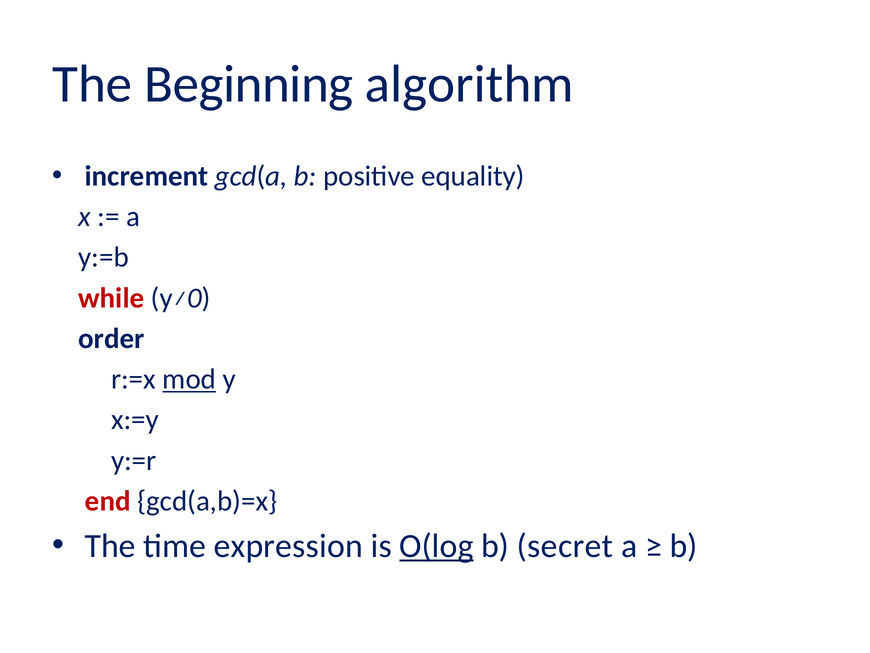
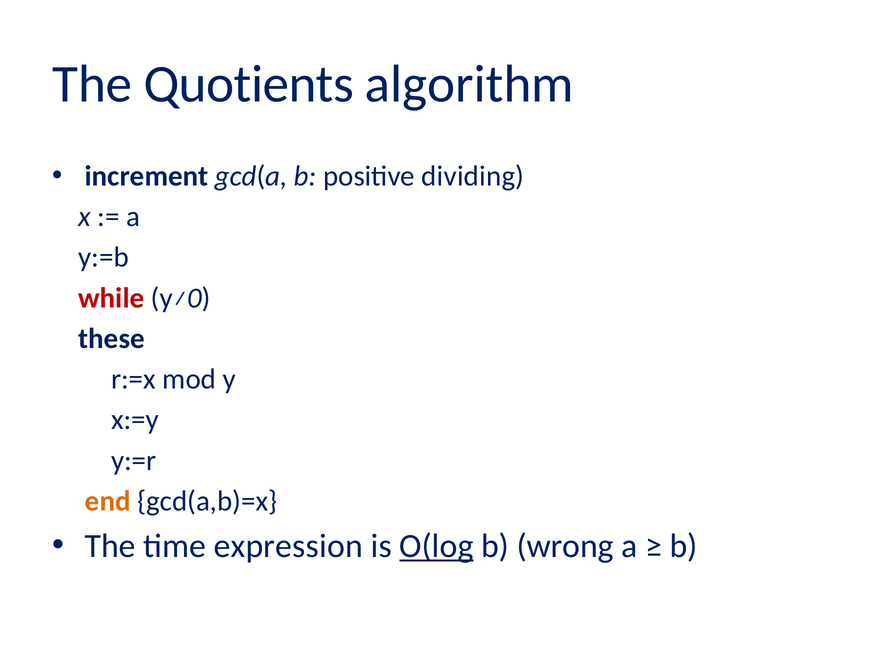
Beginning: Beginning -> Quotients
equality: equality -> dividing
order: order -> these
mod underline: present -> none
end colour: red -> orange
secret: secret -> wrong
